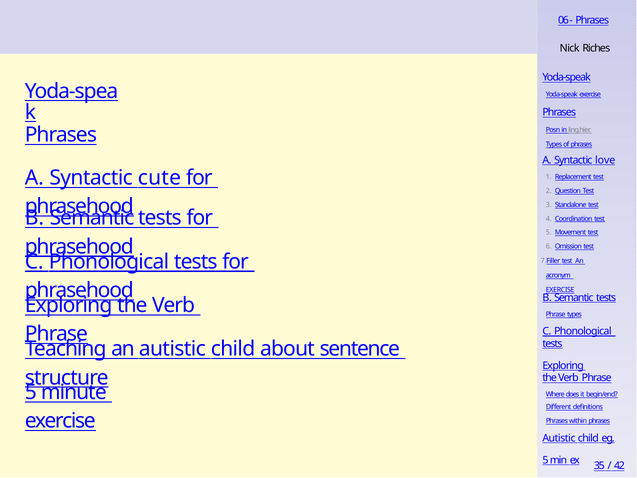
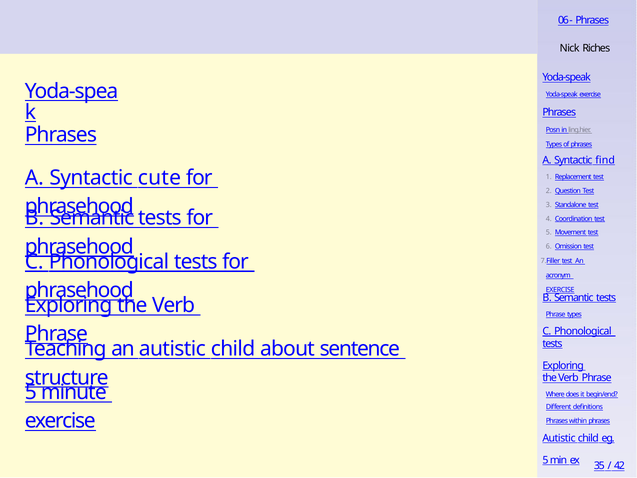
love: love -> find
